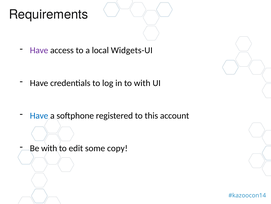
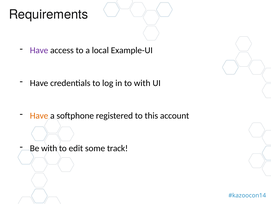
Widgets-UI: Widgets-UI -> Example-UI
Have at (39, 115) colour: blue -> orange
copy: copy -> track
